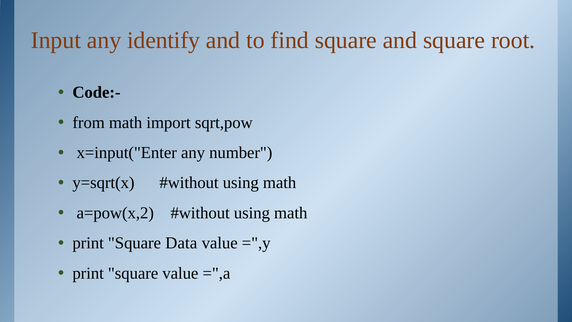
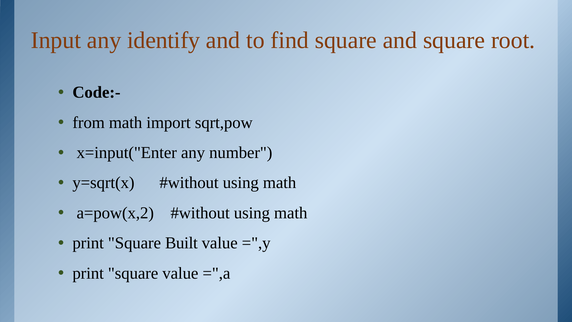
Data: Data -> Built
